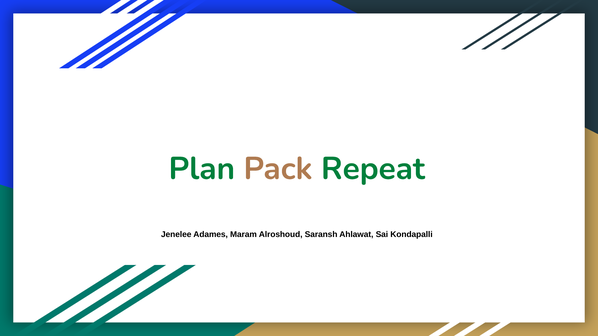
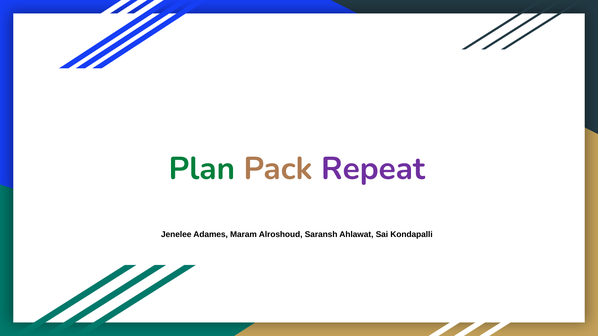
Repeat colour: green -> purple
